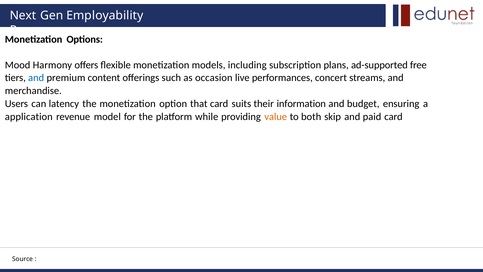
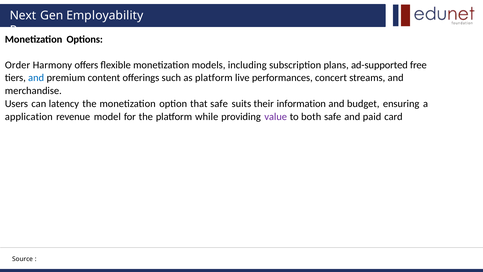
Mood: Mood -> Order
as occasion: occasion -> platform
that card: card -> safe
value colour: orange -> purple
both skip: skip -> safe
